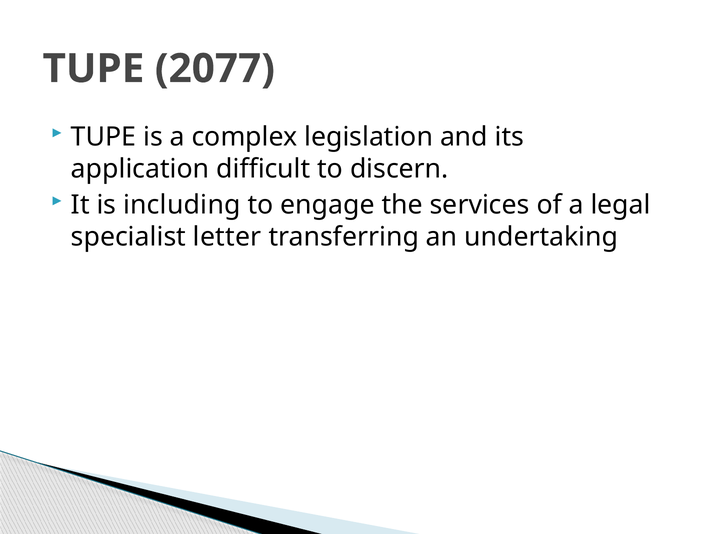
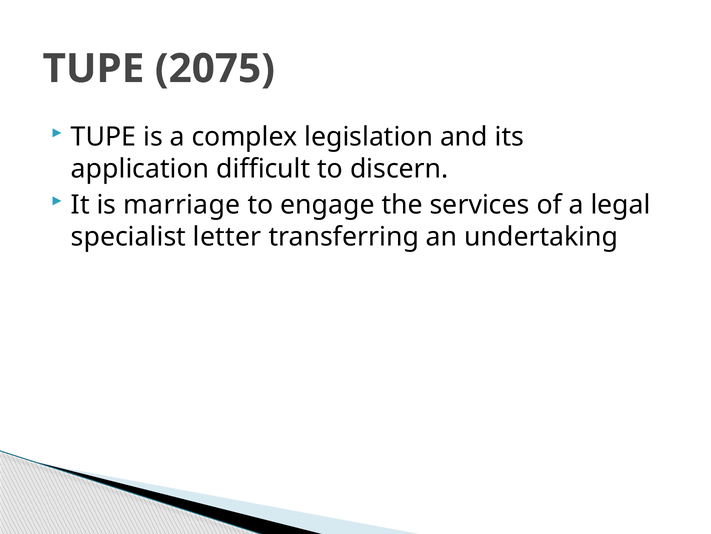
2077: 2077 -> 2075
including: including -> marriage
